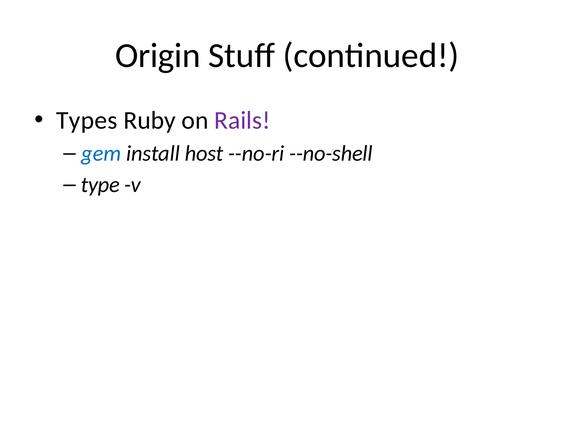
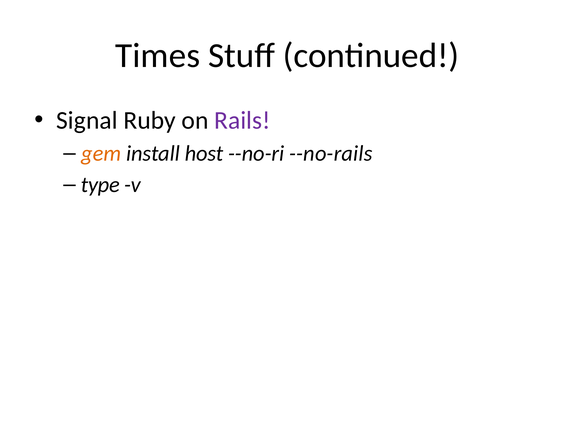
Origin: Origin -> Times
Types: Types -> Signal
gem colour: blue -> orange
--no-shell: --no-shell -> --no-rails
